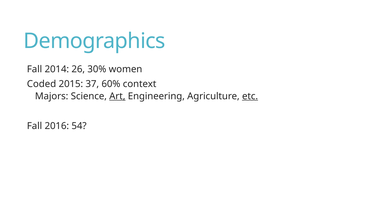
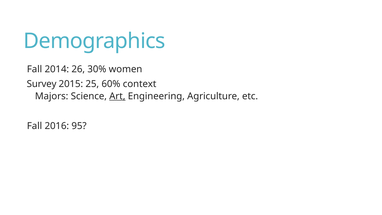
Coded: Coded -> Survey
37: 37 -> 25
etc underline: present -> none
54: 54 -> 95
